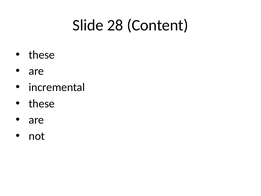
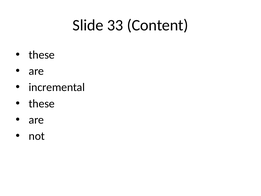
28: 28 -> 33
